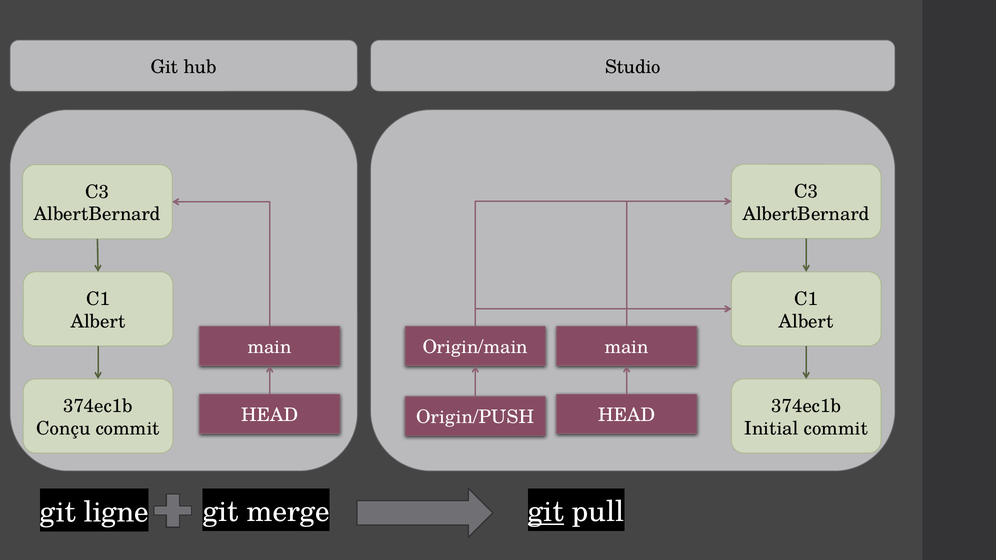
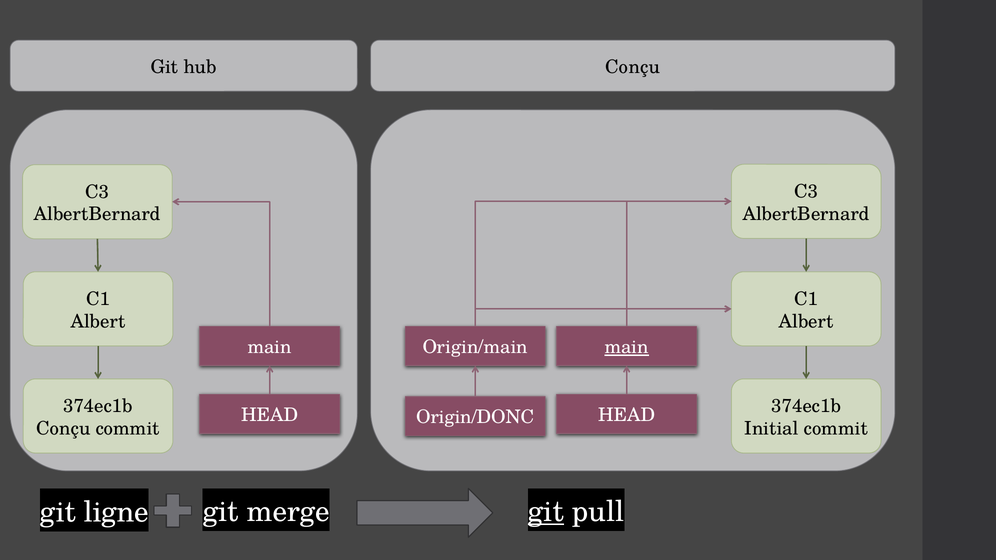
Studio at (633, 67): Studio -> Conçu
main at (627, 347) underline: none -> present
Origin/PUSH: Origin/PUSH -> Origin/DONC
